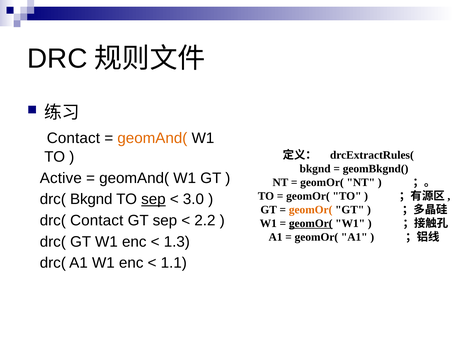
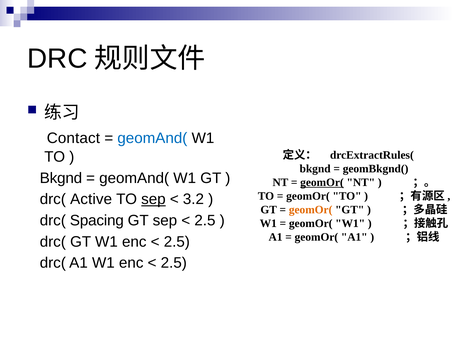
geomAnd( at (152, 138) colour: orange -> blue
Active at (61, 178): Active -> Bkgnd
geomOr( at (322, 183) underline: none -> present
drc( Bkgnd: Bkgnd -> Active
3.0: 3.0 -> 3.2
drc( Contact: Contact -> Spacing
2.2 at (205, 221): 2.2 -> 2.5
geomOr( at (311, 224) underline: present -> none
1.3 at (177, 242): 1.3 -> 2.5
1.1 at (174, 263): 1.1 -> 2.5
